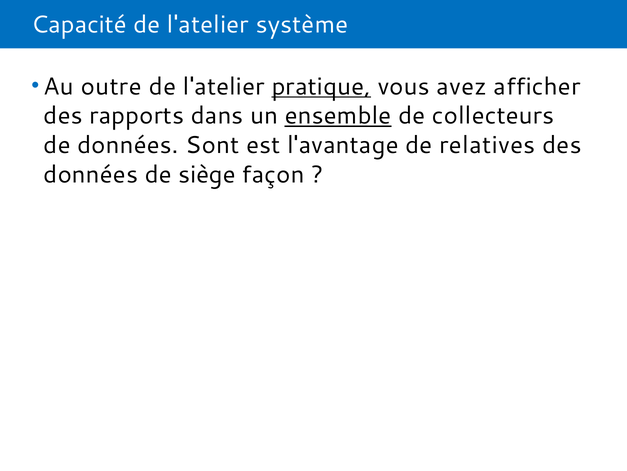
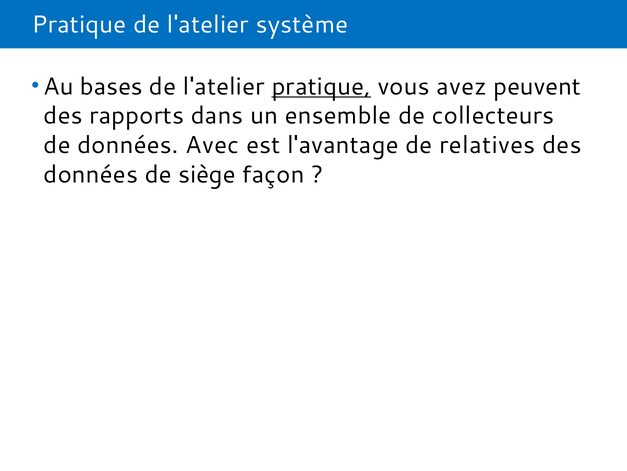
Capacité at (79, 25): Capacité -> Pratique
outre: outre -> bases
afficher: afficher -> peuvent
ensemble underline: present -> none
Sont: Sont -> Avec
